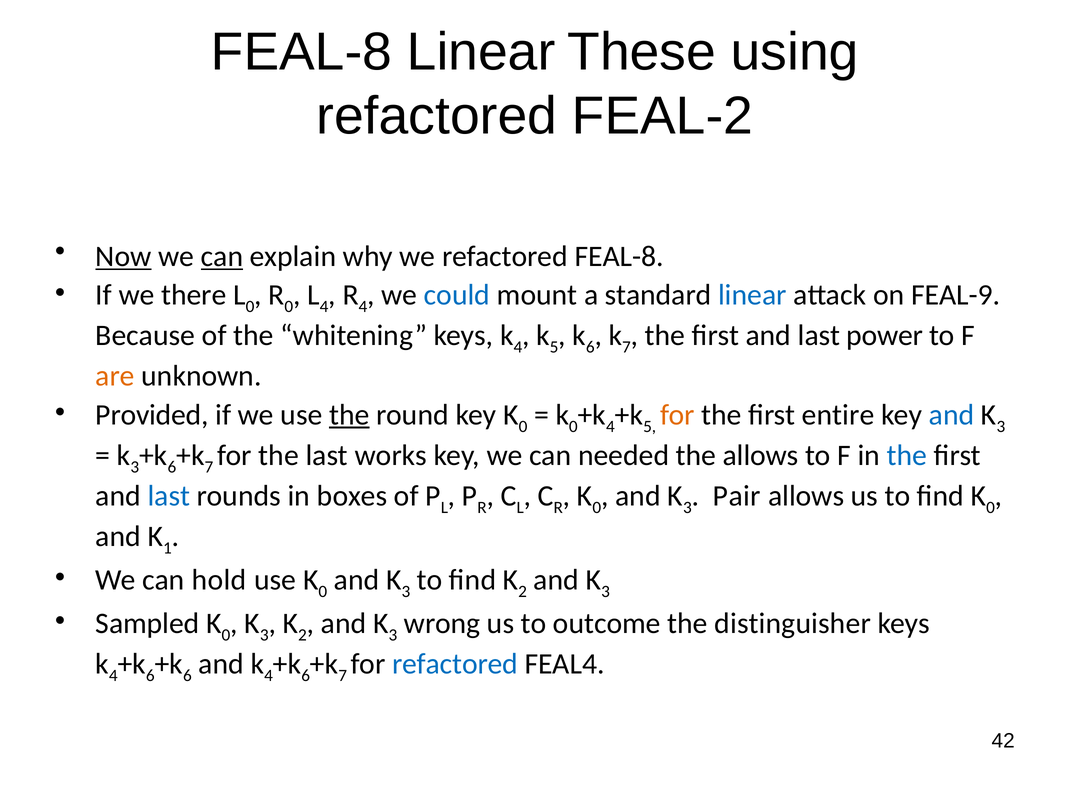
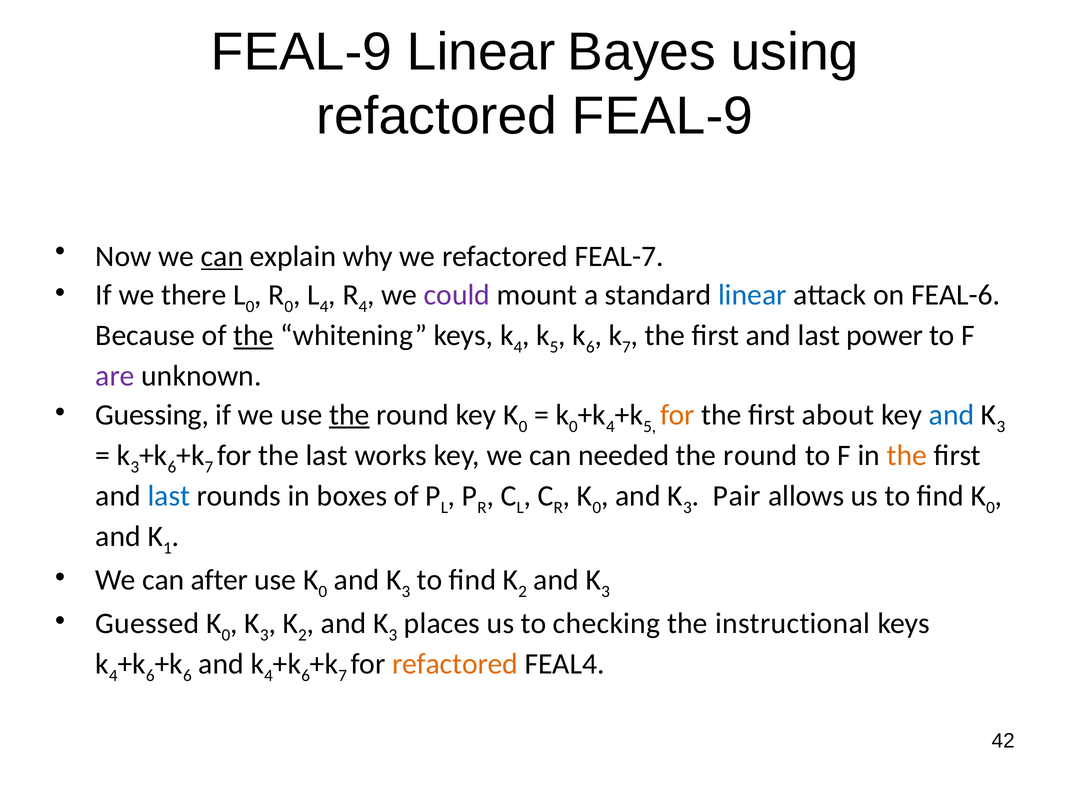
FEAL-8 at (301, 52): FEAL-8 -> FEAL-9
These: These -> Bayes
refactored FEAL-2: FEAL-2 -> FEAL-9
Now underline: present -> none
refactored FEAL-8: FEAL-8 -> FEAL-7
could colour: blue -> purple
FEAL-9: FEAL-9 -> FEAL-6
the at (253, 336) underline: none -> present
are colour: orange -> purple
Provided: Provided -> Guessing
entire: entire -> about
allows at (761, 456): allows -> round
the at (907, 456) colour: blue -> orange
hold: hold -> after
Sampled: Sampled -> Guessed
wrong: wrong -> places
outcome: outcome -> checking
distinguisher: distinguisher -> instructional
refactored at (455, 664) colour: blue -> orange
